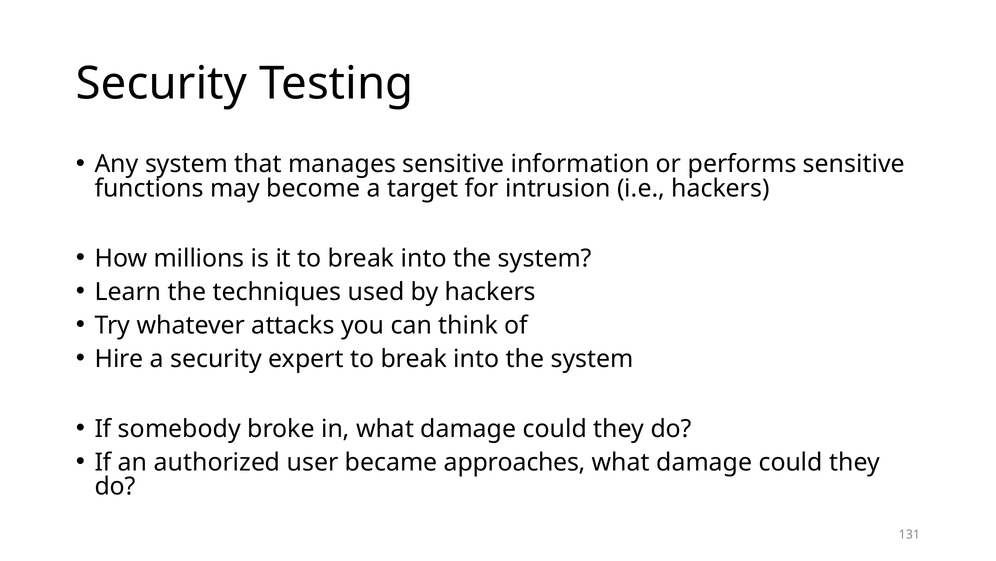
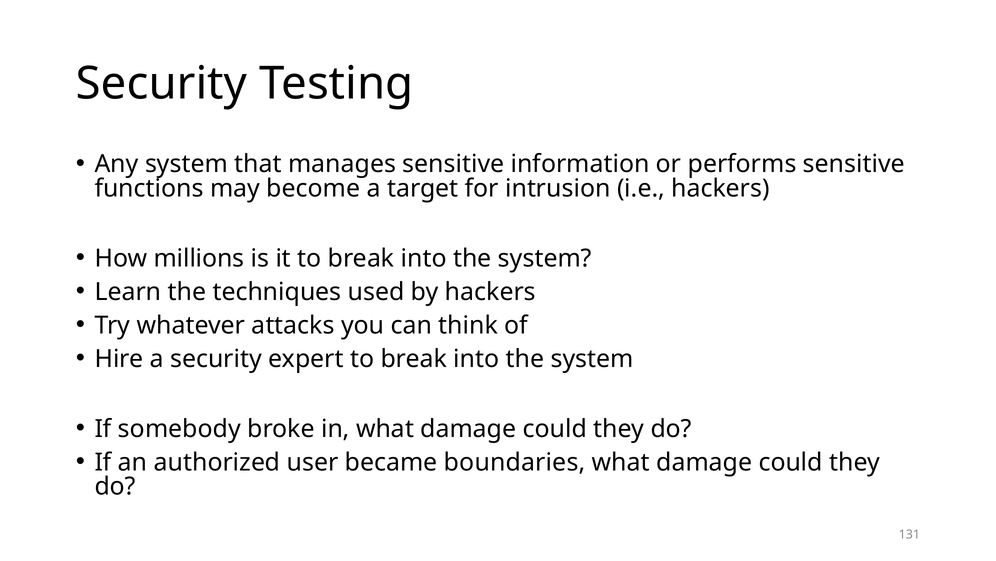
approaches: approaches -> boundaries
